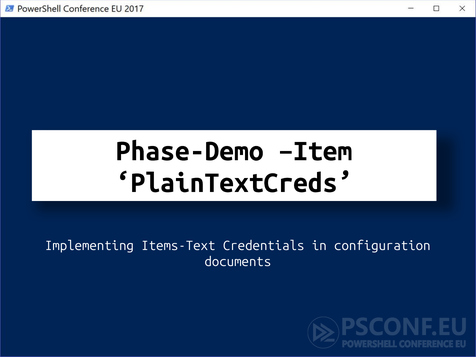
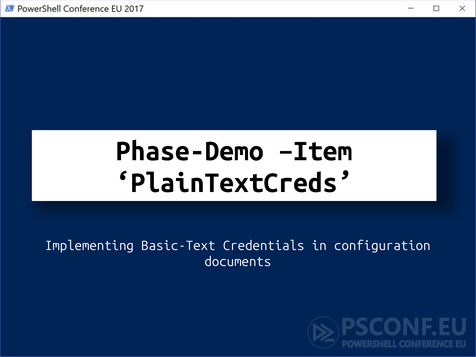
Items-Text: Items-Text -> Basic-Text
